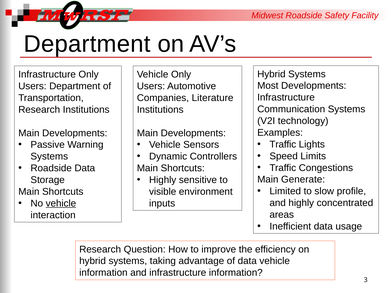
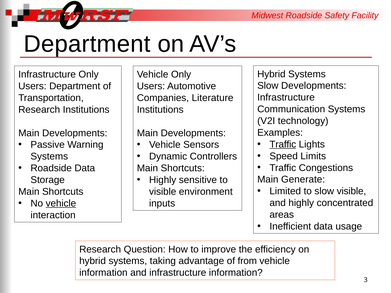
Most at (268, 86): Most -> Slow
Traffic at (283, 144) underline: none -> present
slow profile: profile -> visible
of data: data -> from
